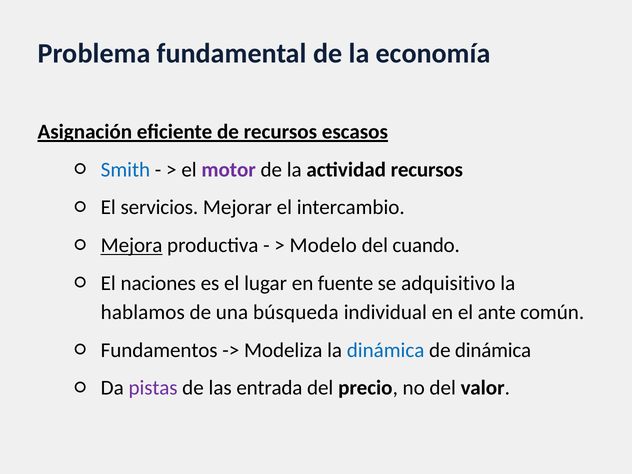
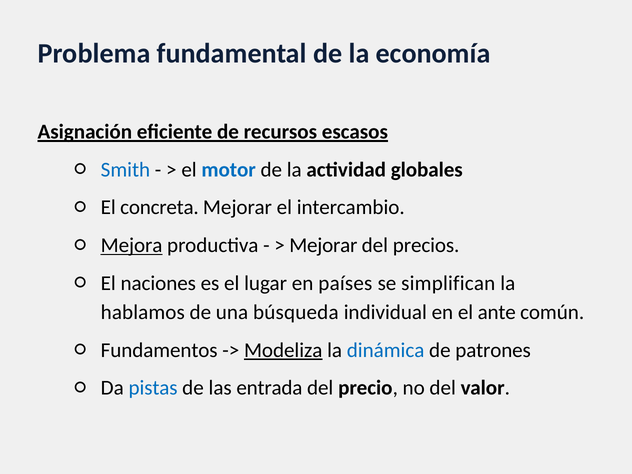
motor colour: purple -> blue
actividad recursos: recursos -> globales
servicios: servicios -> concreta
Modelo at (323, 245): Modelo -> Mejorar
cuando: cuando -> precios
fuente: fuente -> países
adquisitivo: adquisitivo -> simplifican
Modeliza underline: none -> present
de dinámica: dinámica -> patrones
pistas colour: purple -> blue
